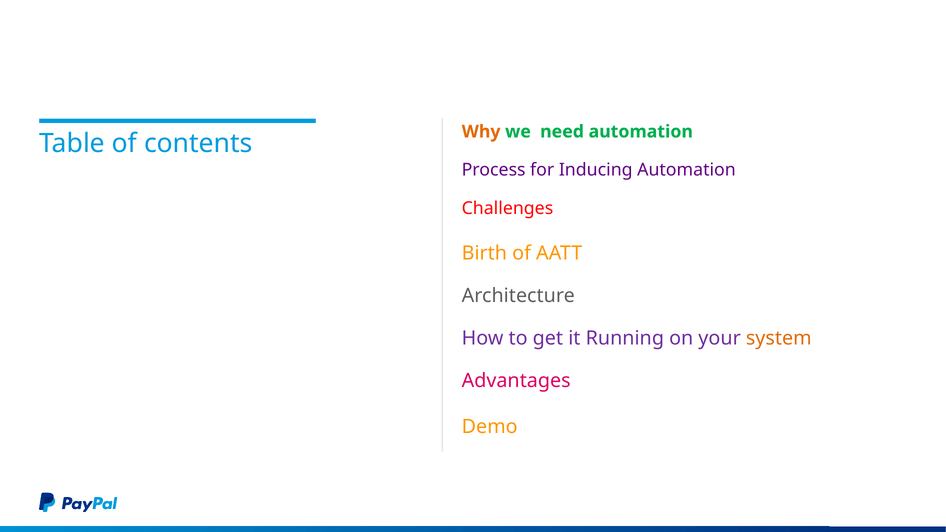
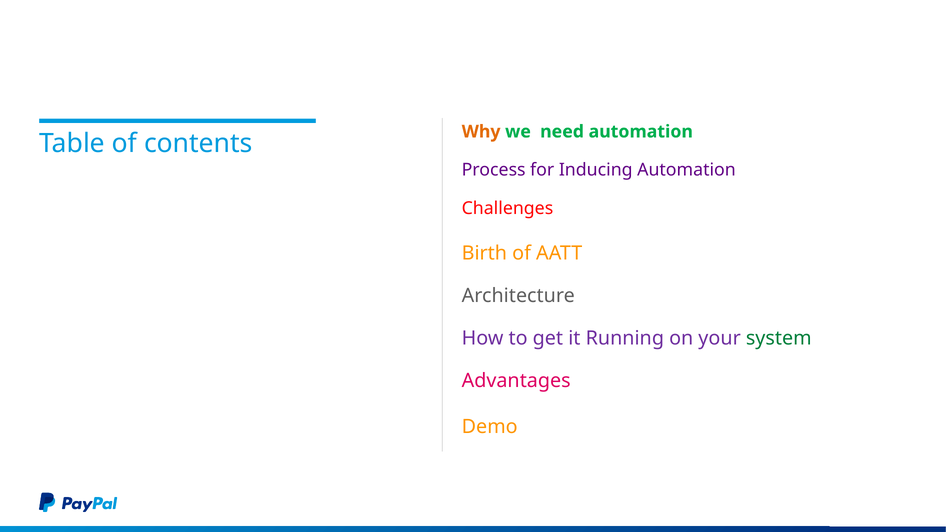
system colour: orange -> green
